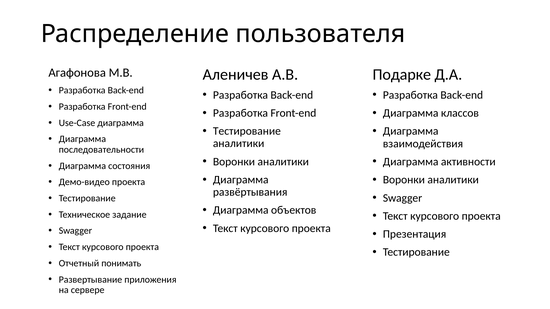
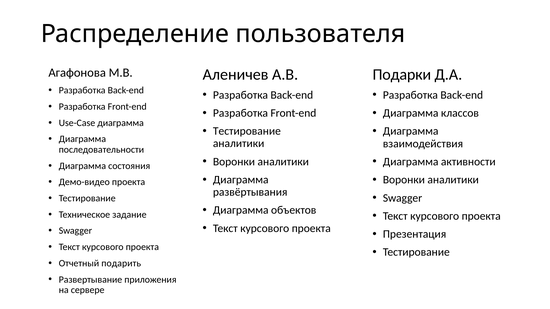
Подарке: Подарке -> Подарки
понимать: понимать -> подарить
